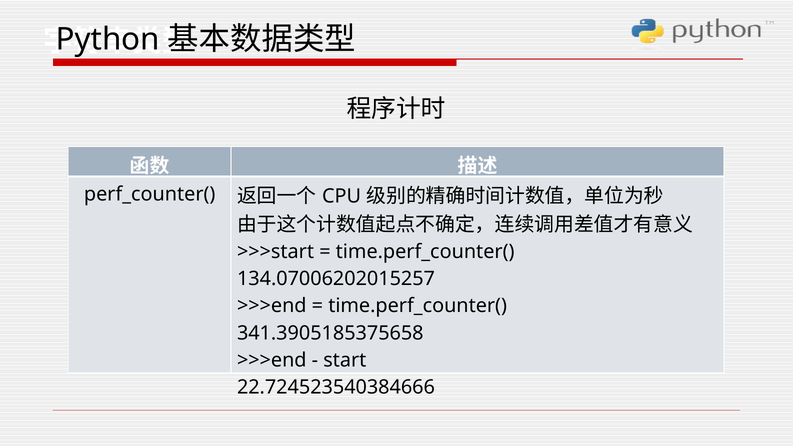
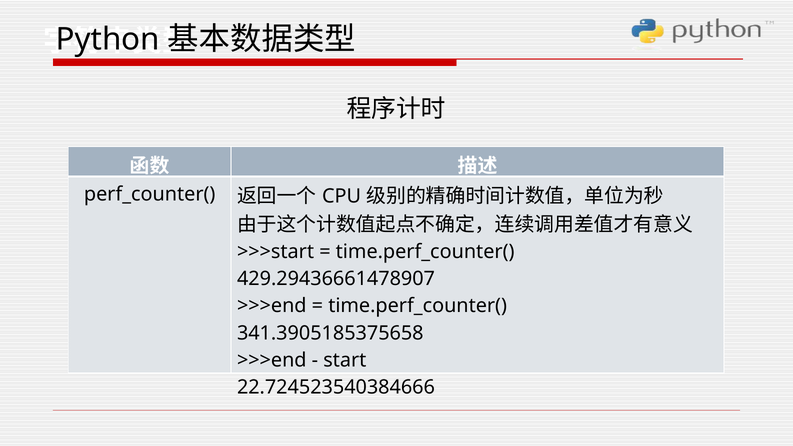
134.07006202015257: 134.07006202015257 -> 429.29436661478907
